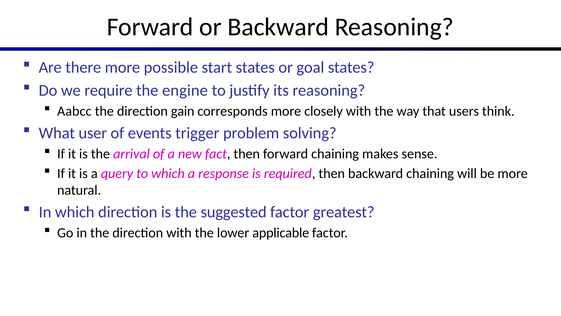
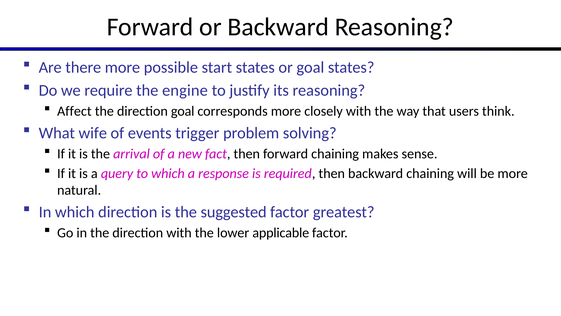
Aabcc: Aabcc -> Affect
direction gain: gain -> goal
user: user -> wife
